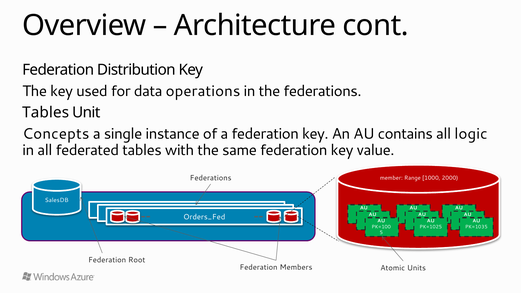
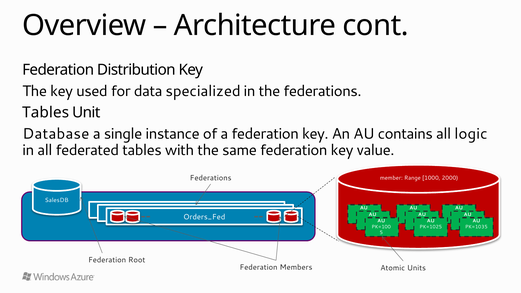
operations: operations -> specialized
Concepts: Concepts -> Database
